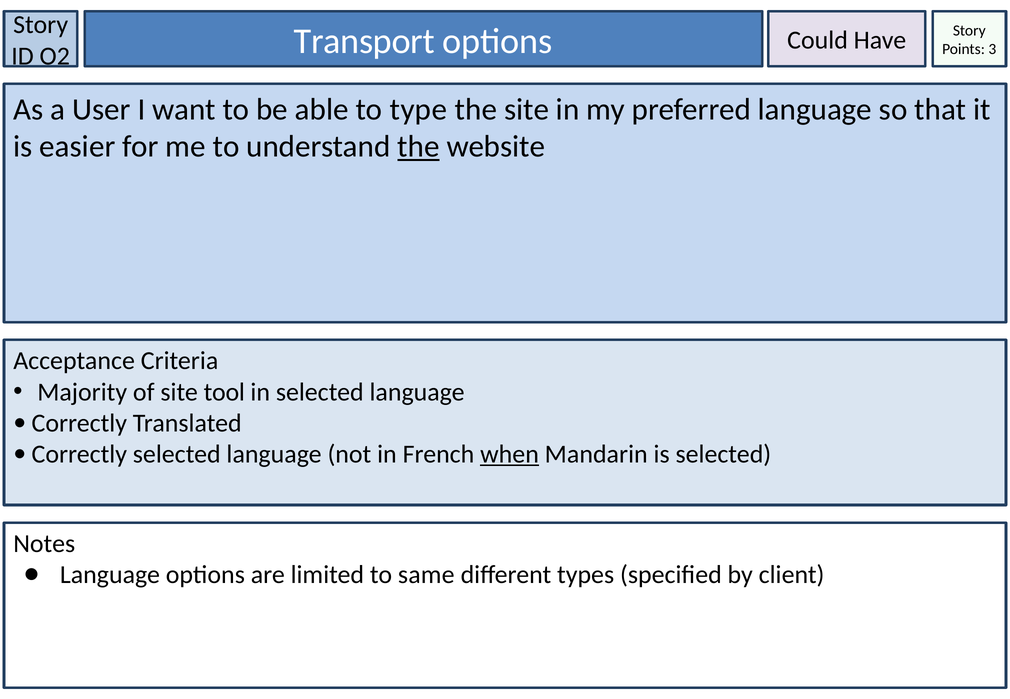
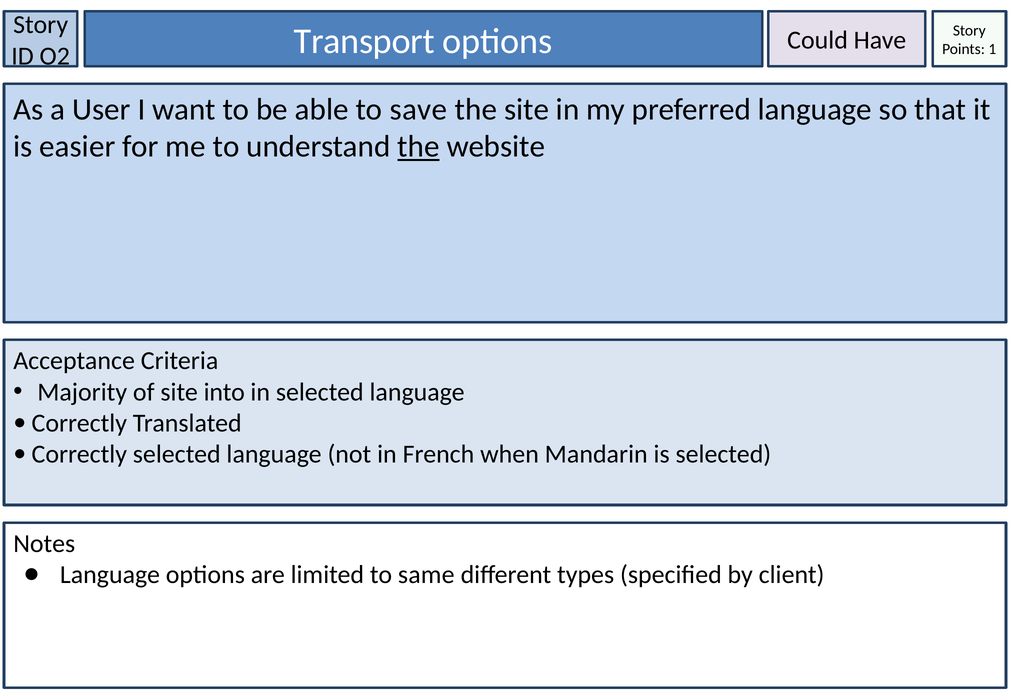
3: 3 -> 1
type: type -> save
tool: tool -> into
when underline: present -> none
